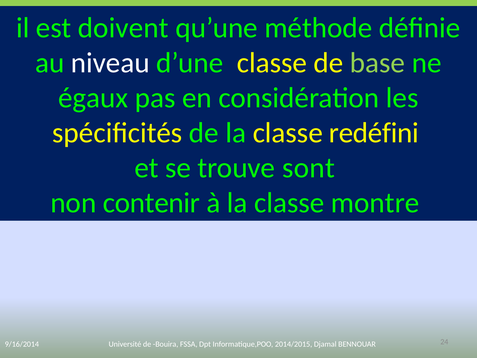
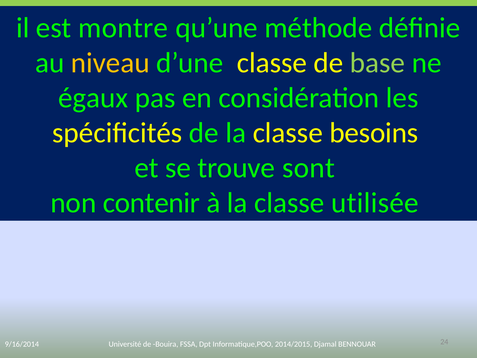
doivent: doivent -> montre
niveau colour: white -> yellow
redéfini: redéfini -> besoins
montre: montre -> utilisée
